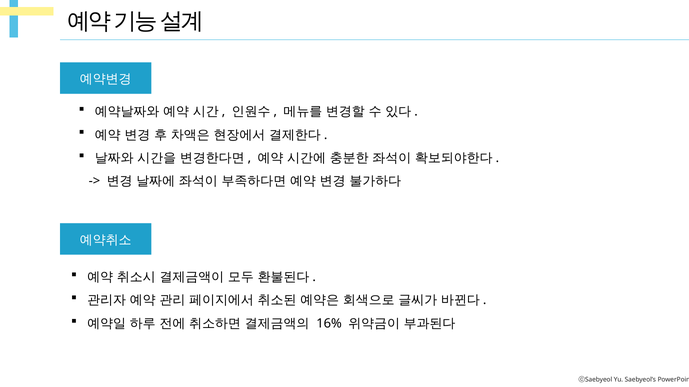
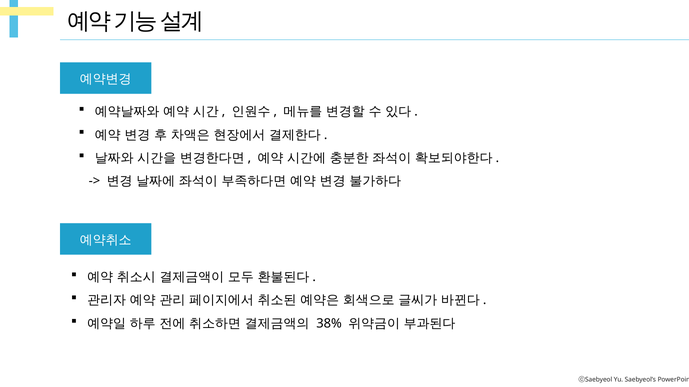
16%: 16% -> 38%
